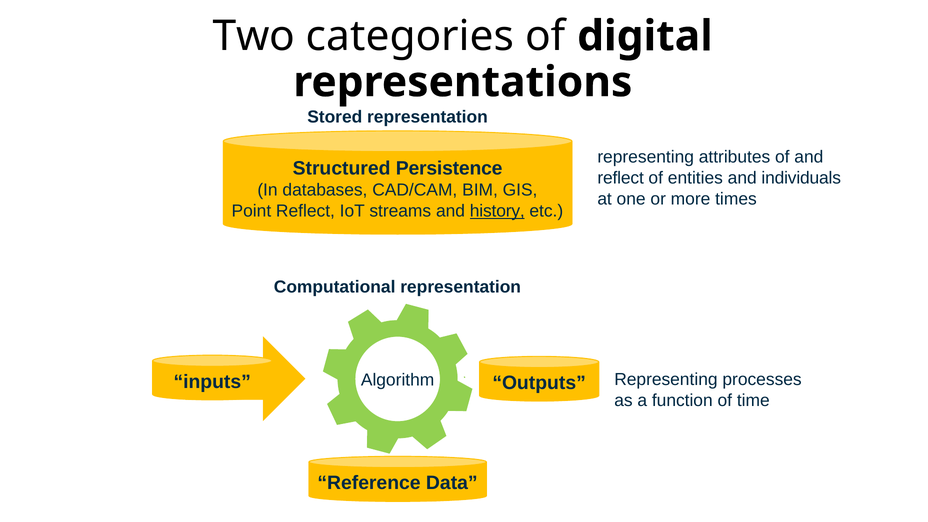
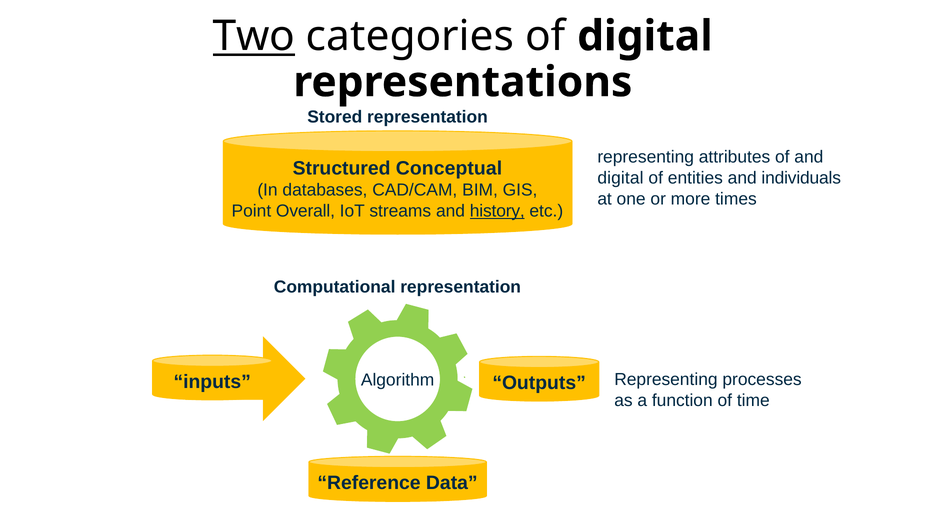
Two underline: none -> present
Persistence: Persistence -> Conceptual
reflect at (621, 178): reflect -> digital
Point Reflect: Reflect -> Overall
